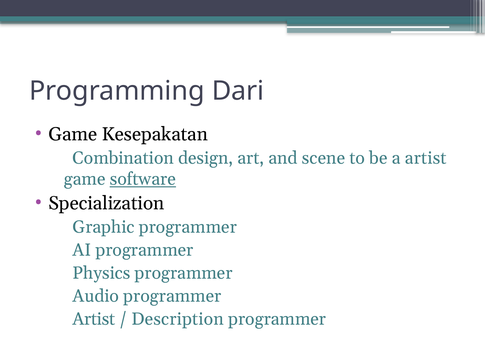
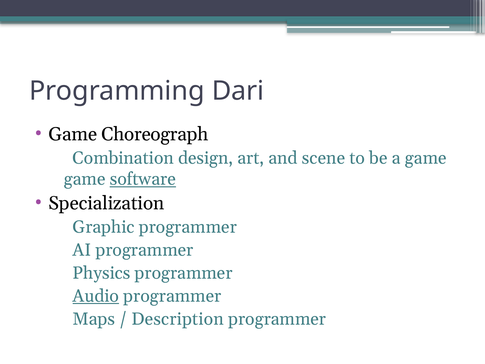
Kesepakatan: Kesepakatan -> Choreograph
a artist: artist -> game
Audio underline: none -> present
Artist at (94, 319): Artist -> Maps
